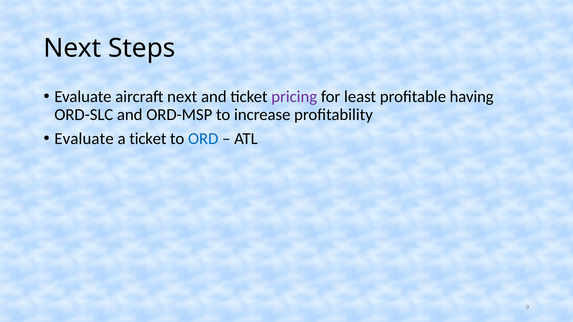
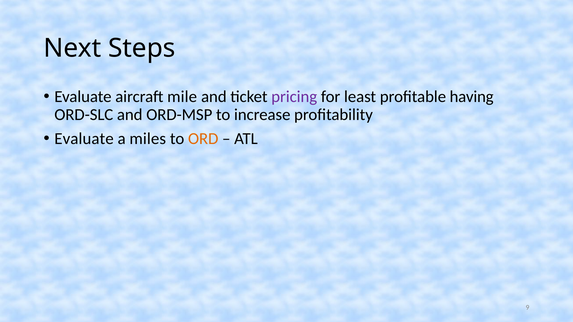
aircraft next: next -> mile
a ticket: ticket -> miles
ORD colour: blue -> orange
